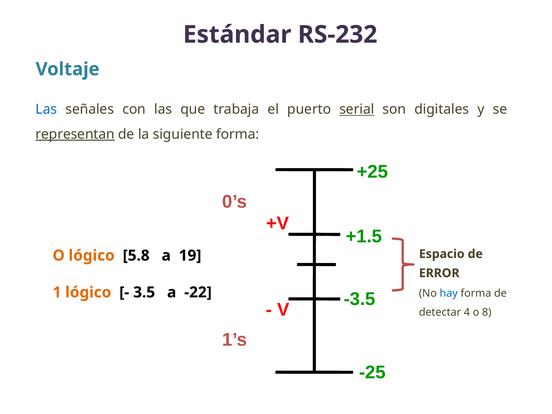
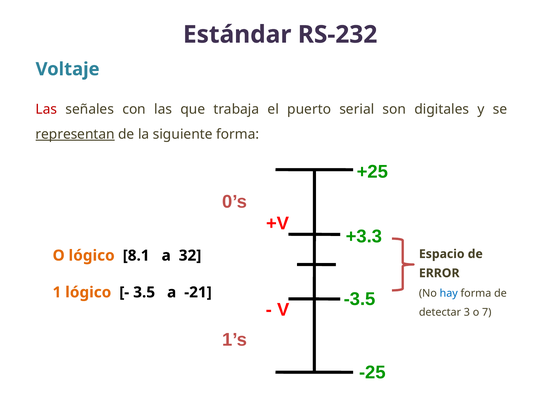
Las at (46, 109) colour: blue -> red
serial underline: present -> none
+1.5: +1.5 -> +3.3
5.8: 5.8 -> 8.1
19: 19 -> 32
-22: -22 -> -21
4: 4 -> 3
8: 8 -> 7
